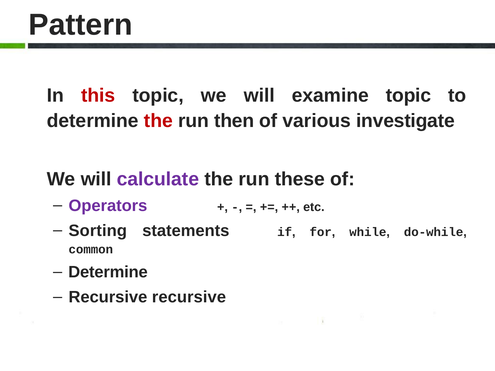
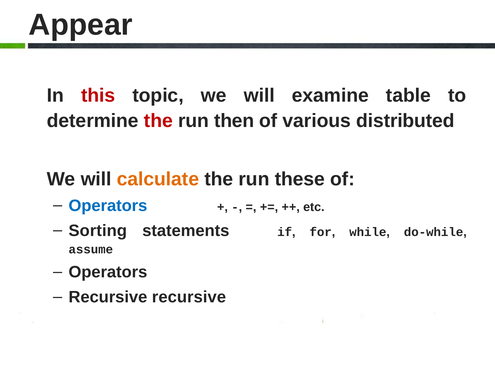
Pattern: Pattern -> Appear
examine topic: topic -> table
investigate: investigate -> distributed
calculate colour: purple -> orange
Operators at (108, 206) colour: purple -> blue
common: common -> assume
Determine at (108, 272): Determine -> Operators
